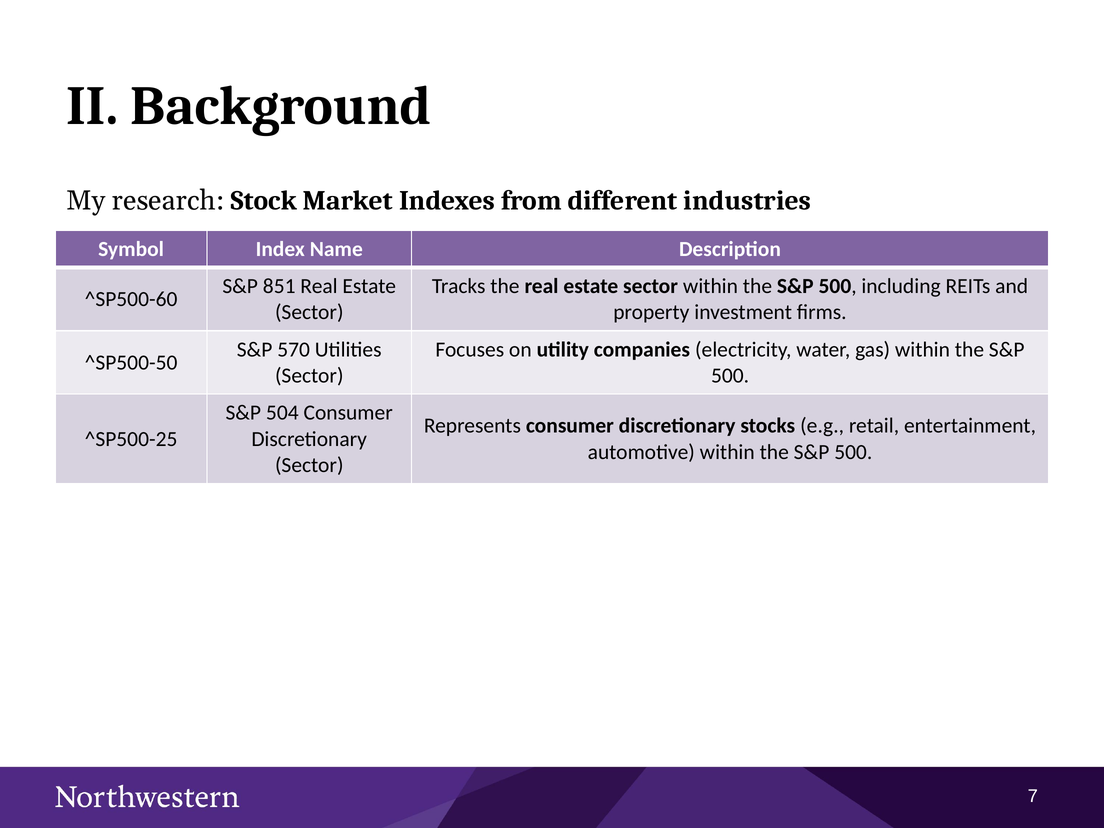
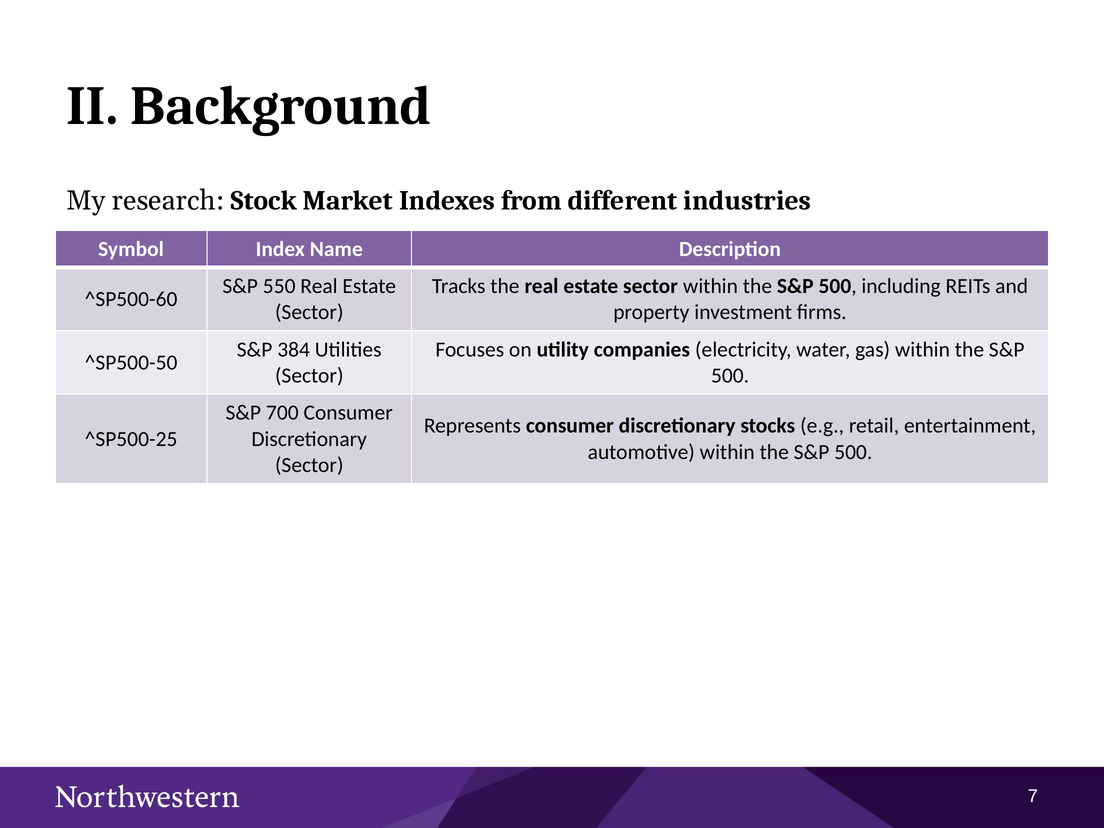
851: 851 -> 550
570: 570 -> 384
504: 504 -> 700
